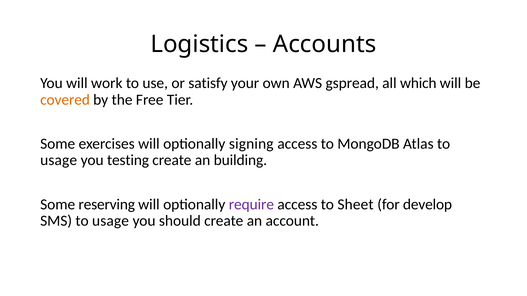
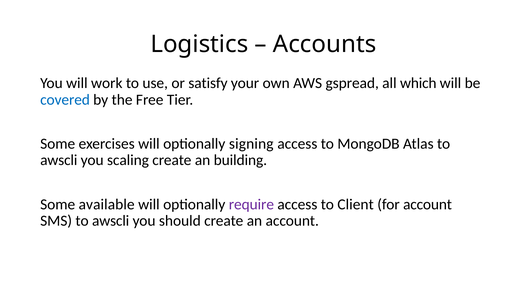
covered colour: orange -> blue
usage at (59, 160): usage -> awscli
testing: testing -> scaling
reserving: reserving -> available
Sheet: Sheet -> Client
for develop: develop -> account
SMS to usage: usage -> awscli
